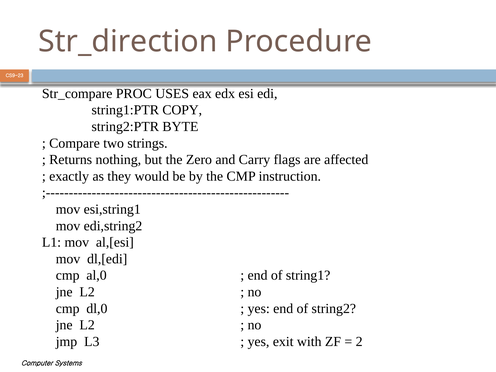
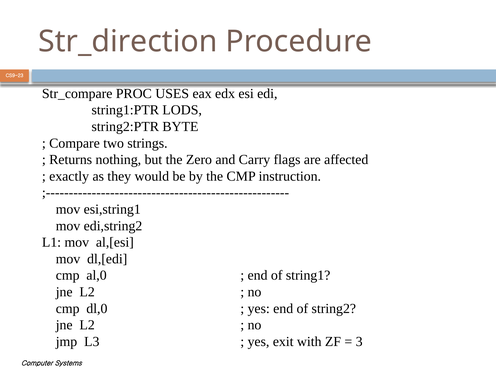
COPY: COPY -> LODS
2: 2 -> 3
